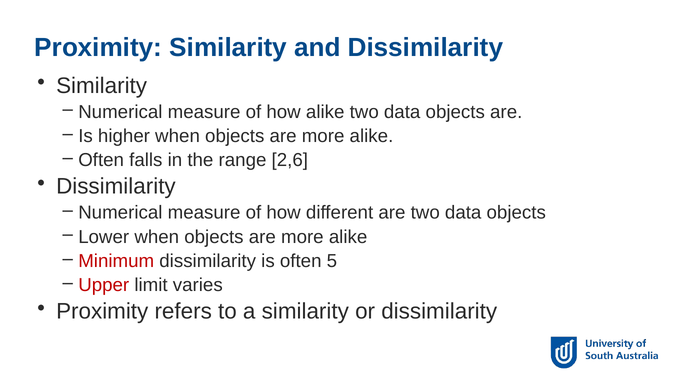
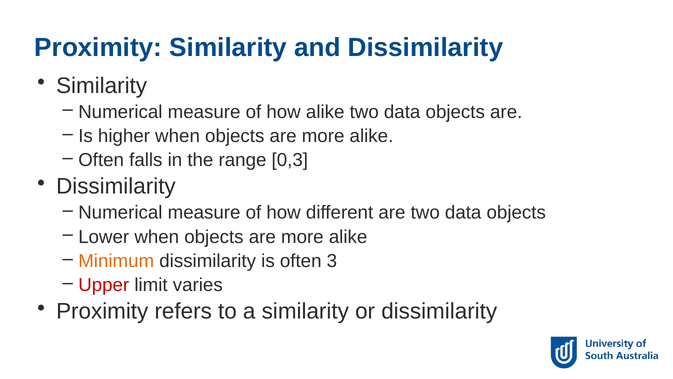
2,6: 2,6 -> 0,3
Minimum colour: red -> orange
5: 5 -> 3
